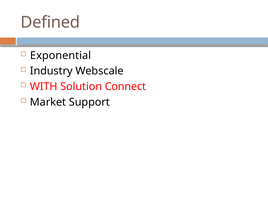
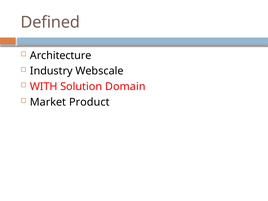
Exponential: Exponential -> Architecture
Connect: Connect -> Domain
Support: Support -> Product
